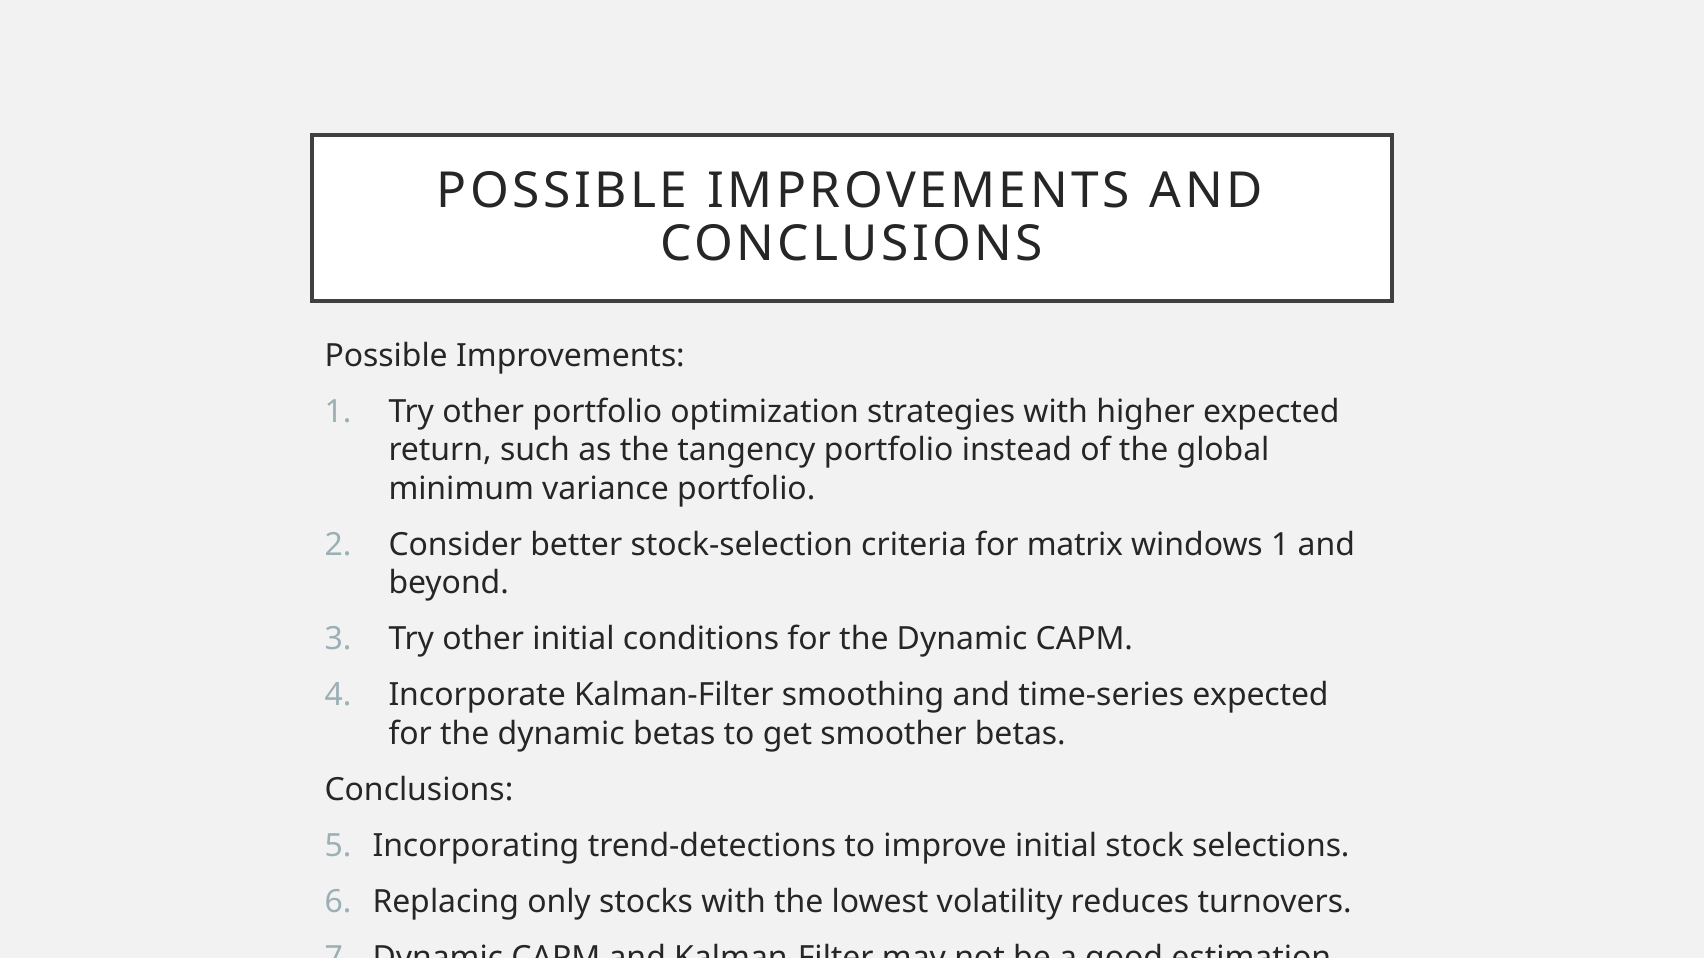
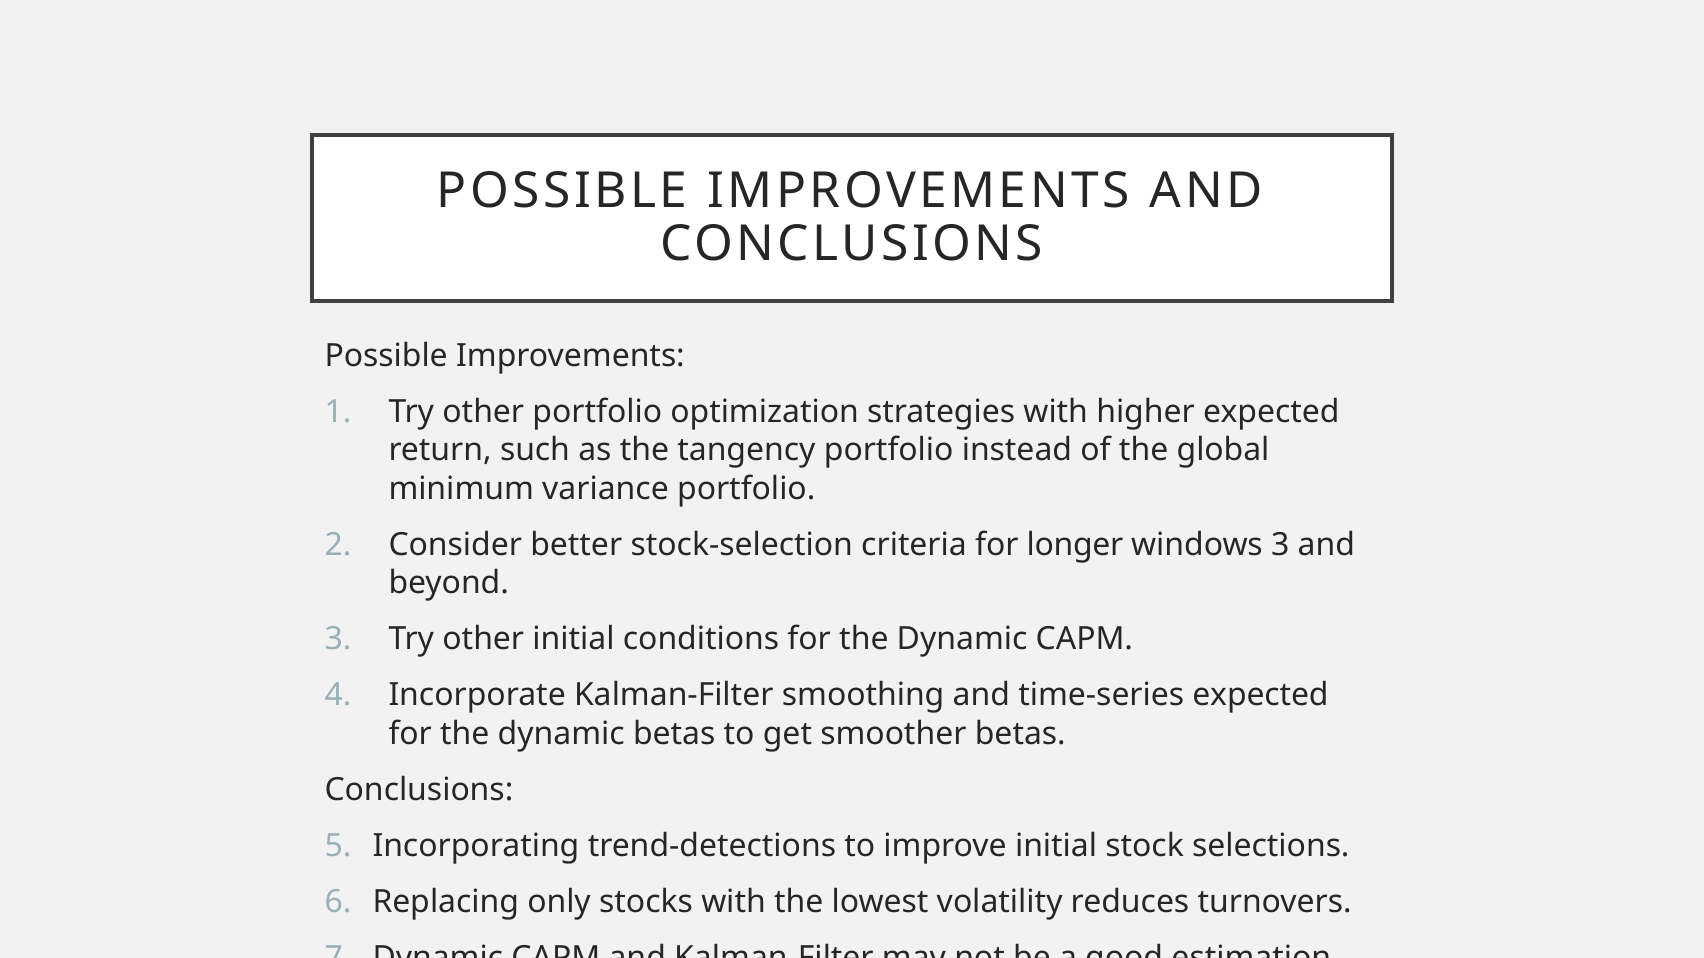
criteria for matrix: matrix -> longer
windows 1: 1 -> 3
